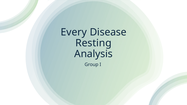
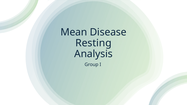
Every: Every -> Mean
